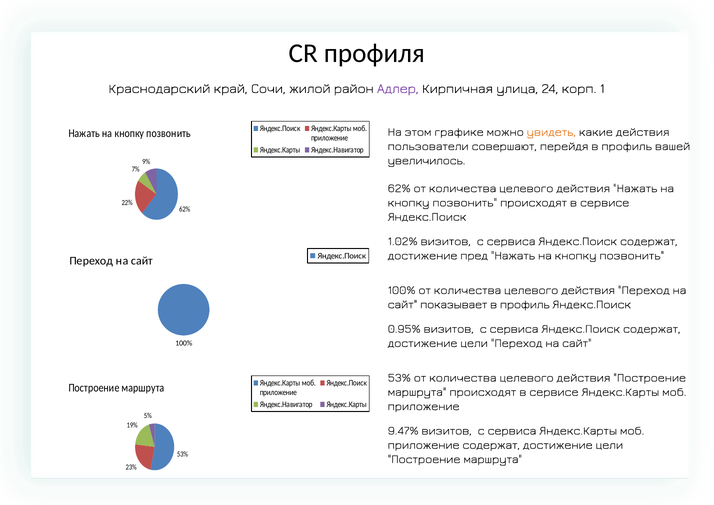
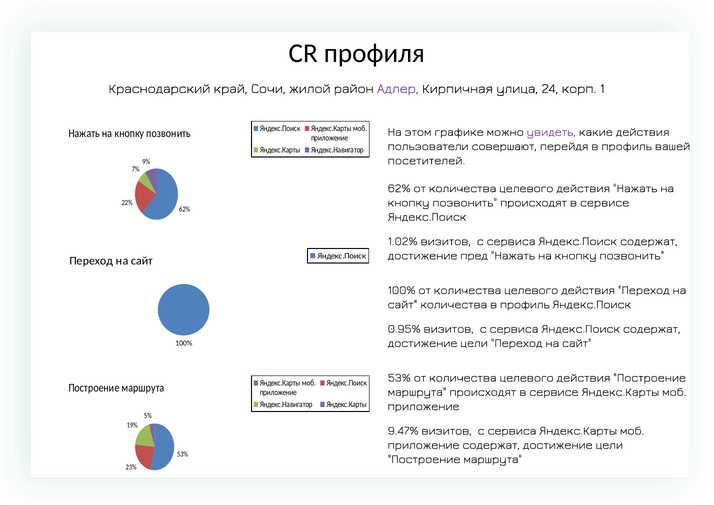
увидеть colour: orange -> purple
увеличилось: увеличилось -> посетителей
сайт показывает: показывает -> количества
